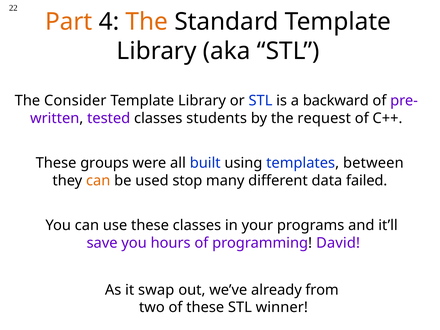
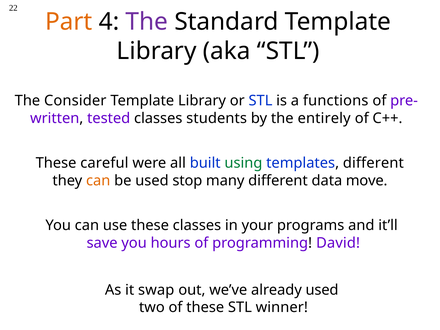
The at (147, 22) colour: orange -> purple
backward: backward -> functions
request: request -> entirely
groups: groups -> careful
using colour: black -> green
templates between: between -> different
failed: failed -> move
already from: from -> used
